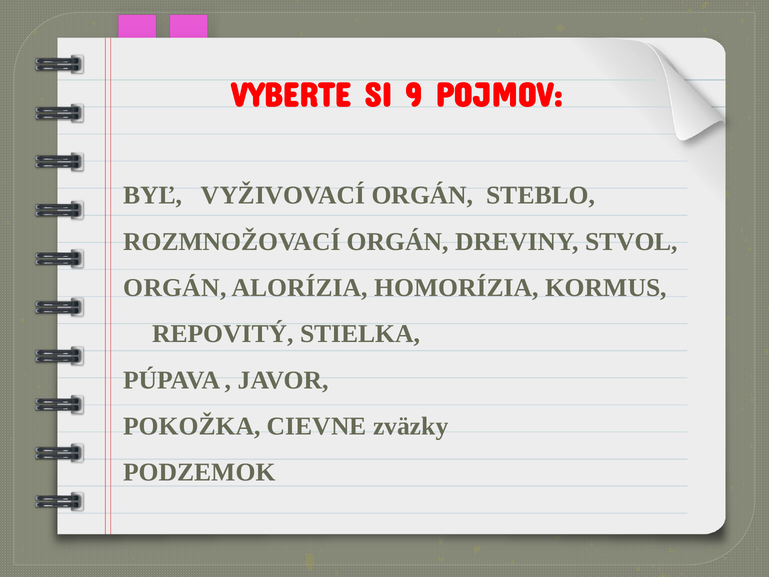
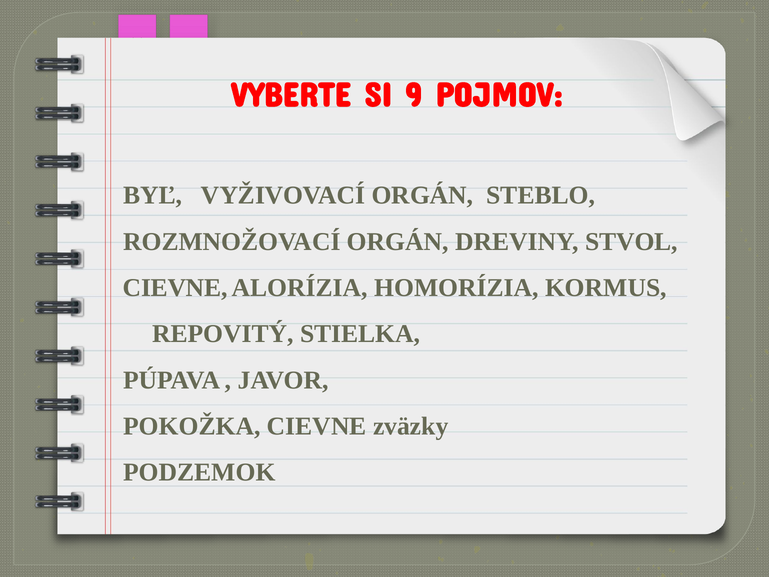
ORGÁN at (175, 288): ORGÁN -> CIEVNE
